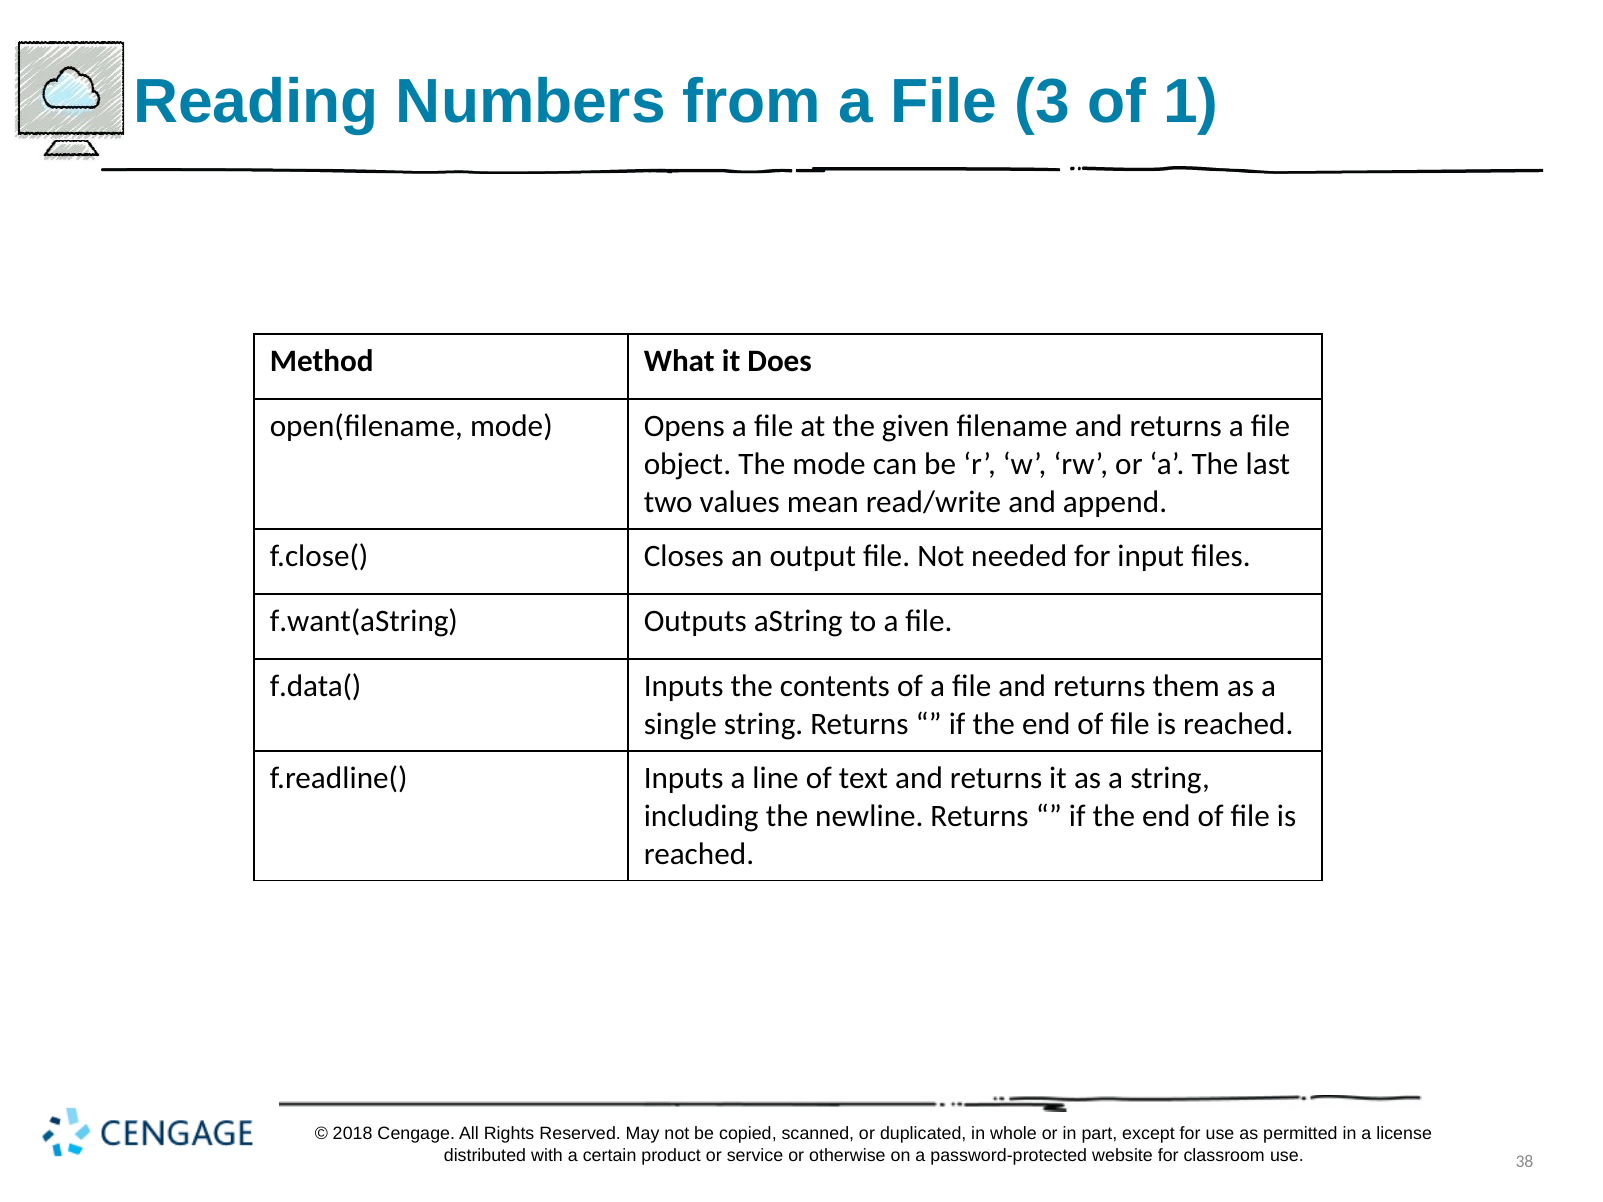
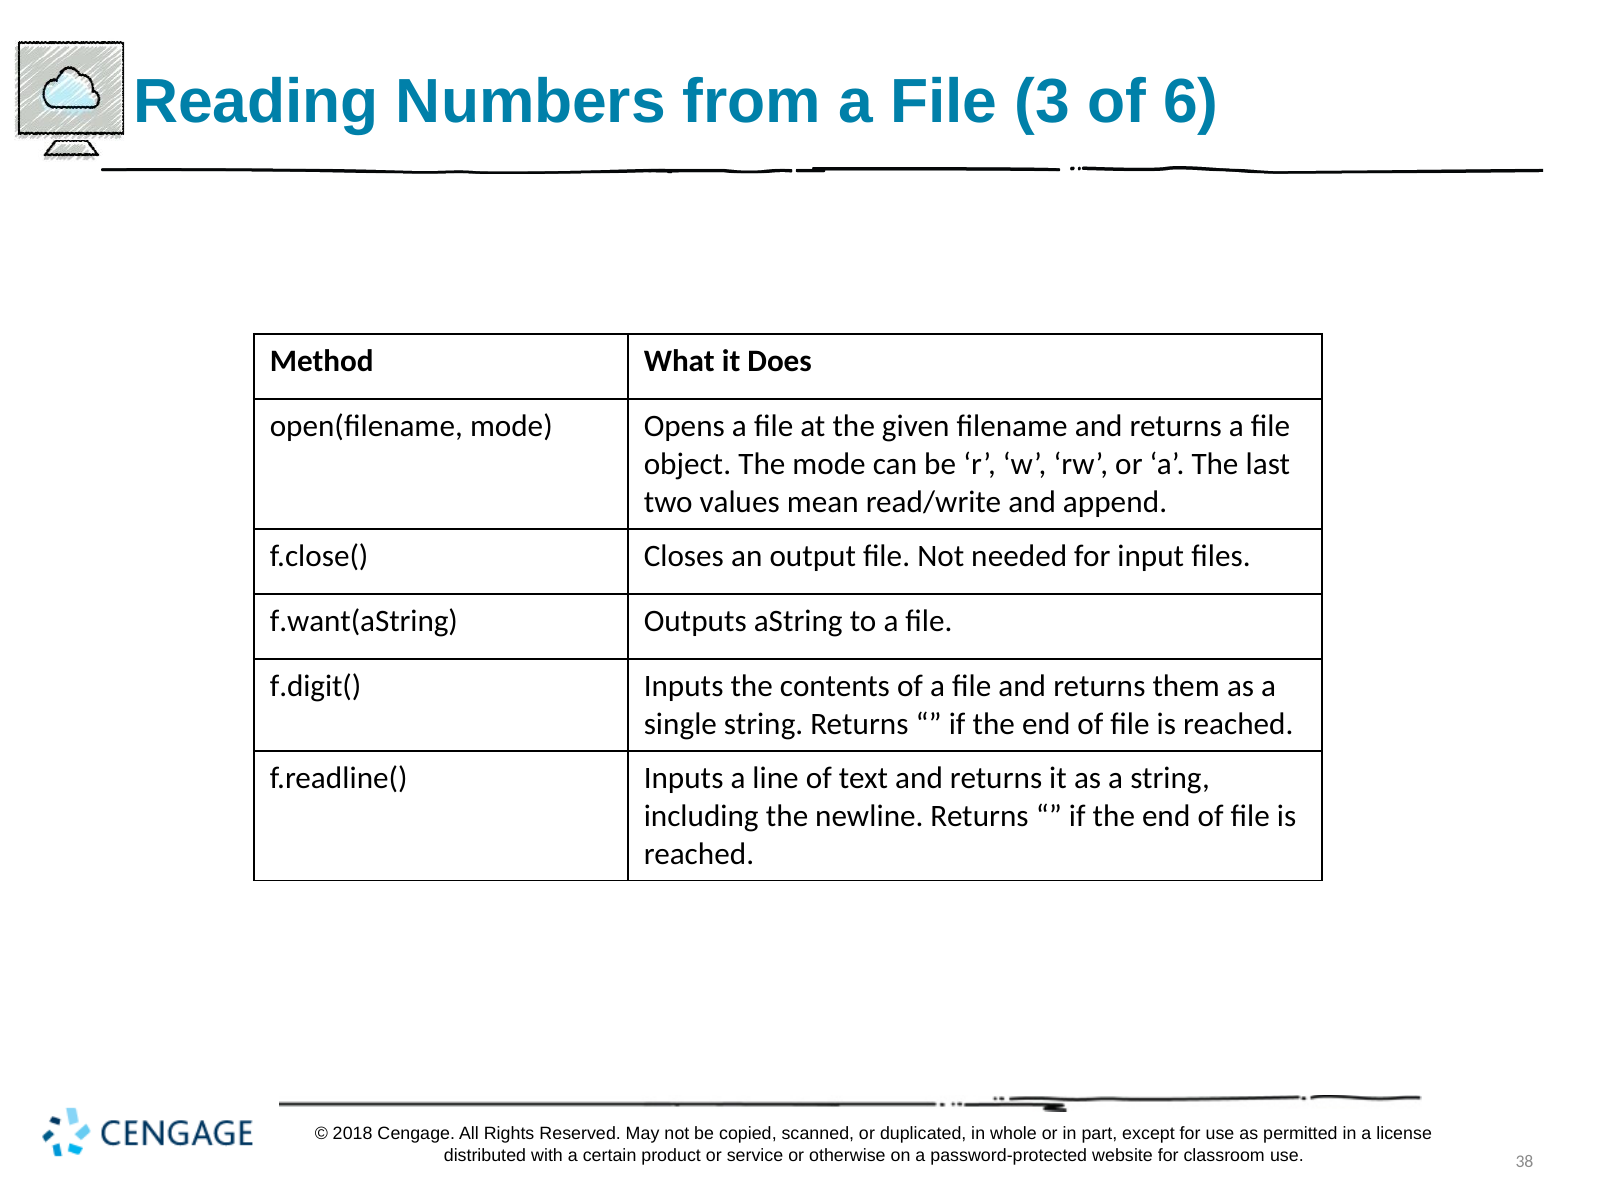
1: 1 -> 6
f.data(: f.data( -> f.digit(
